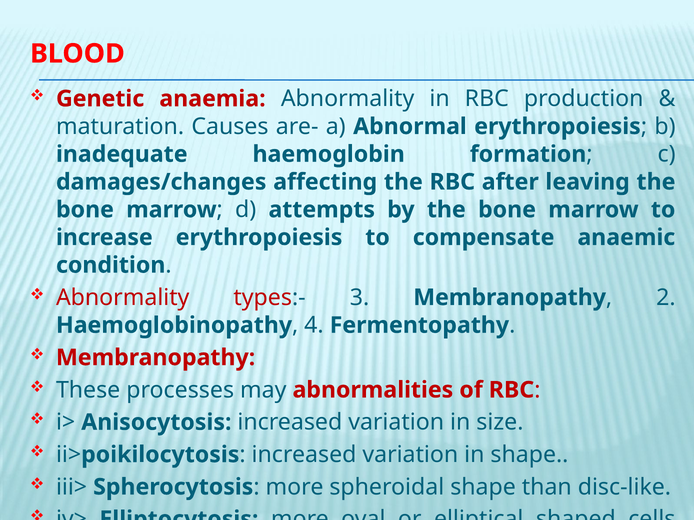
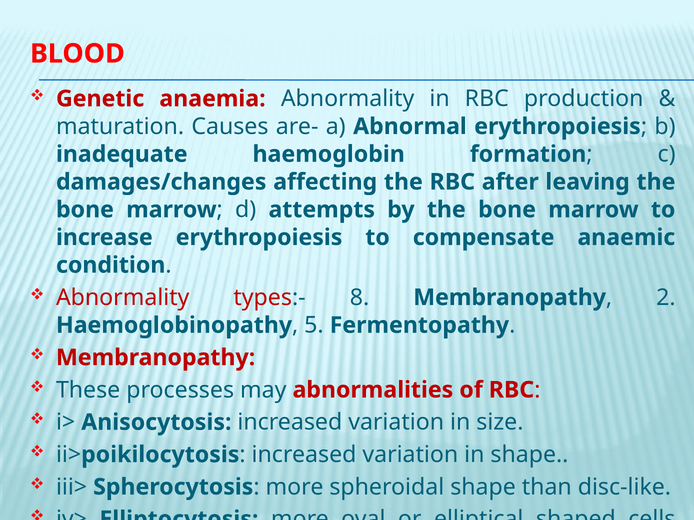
3: 3 -> 8
4: 4 -> 5
